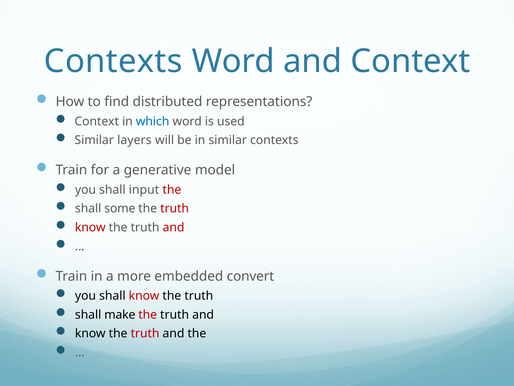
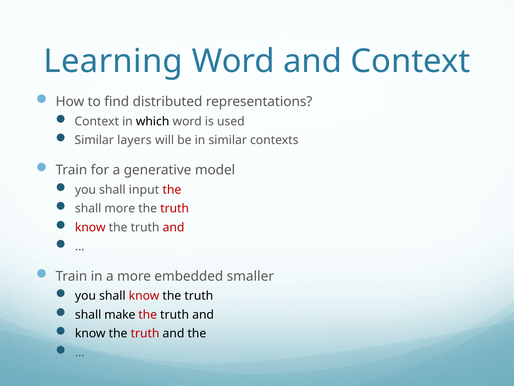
Contexts at (113, 61): Contexts -> Learning
which colour: blue -> black
shall some: some -> more
convert: convert -> smaller
